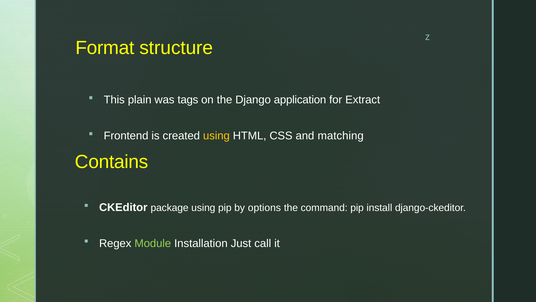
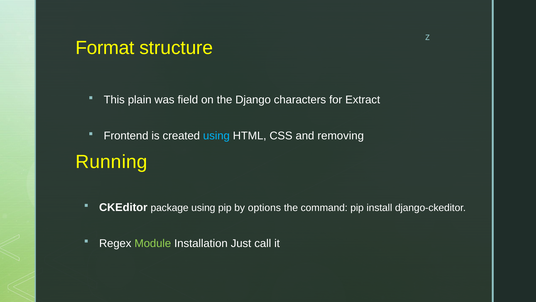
tags: tags -> field
application: application -> characters
using at (216, 136) colour: yellow -> light blue
matching: matching -> removing
Contains: Contains -> Running
